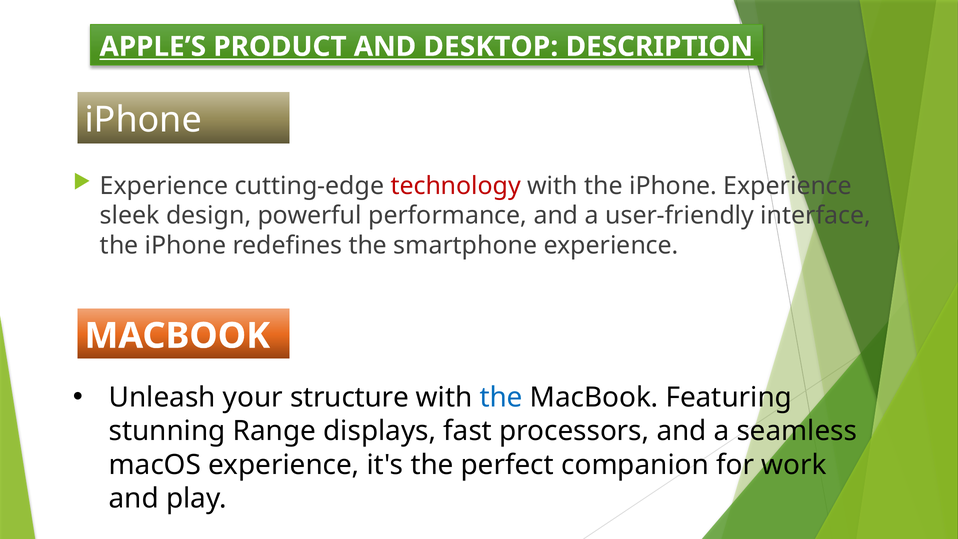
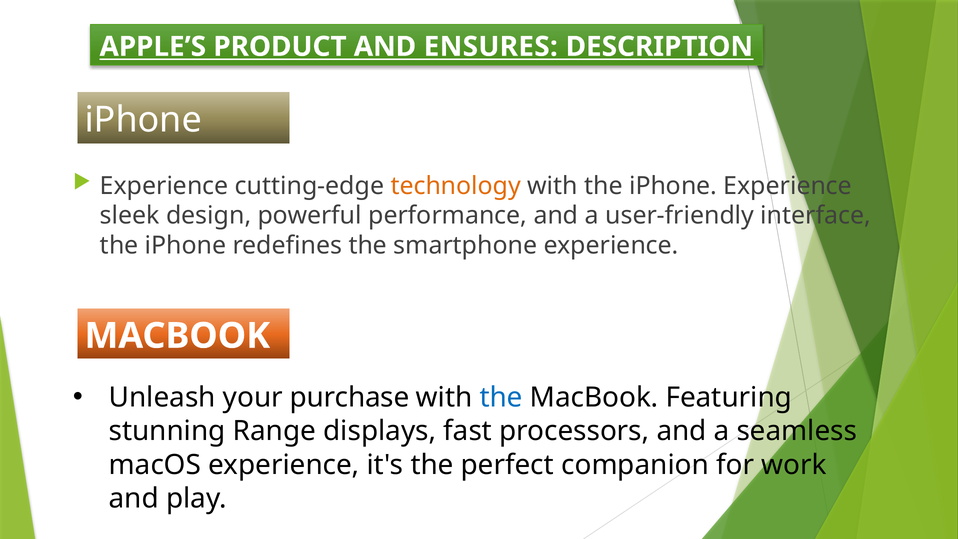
DESKTOP: DESKTOP -> ENSURES
technology colour: red -> orange
structure: structure -> purchase
